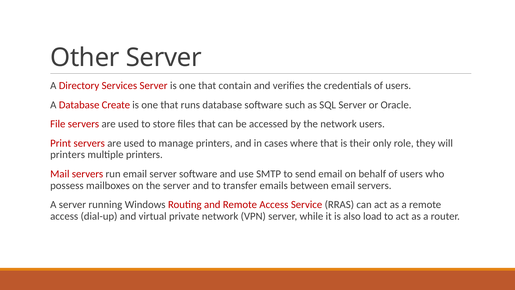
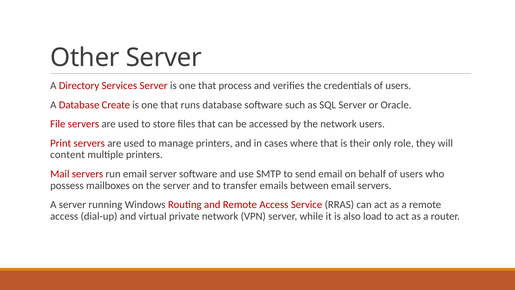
contain: contain -> process
printers at (68, 155): printers -> content
